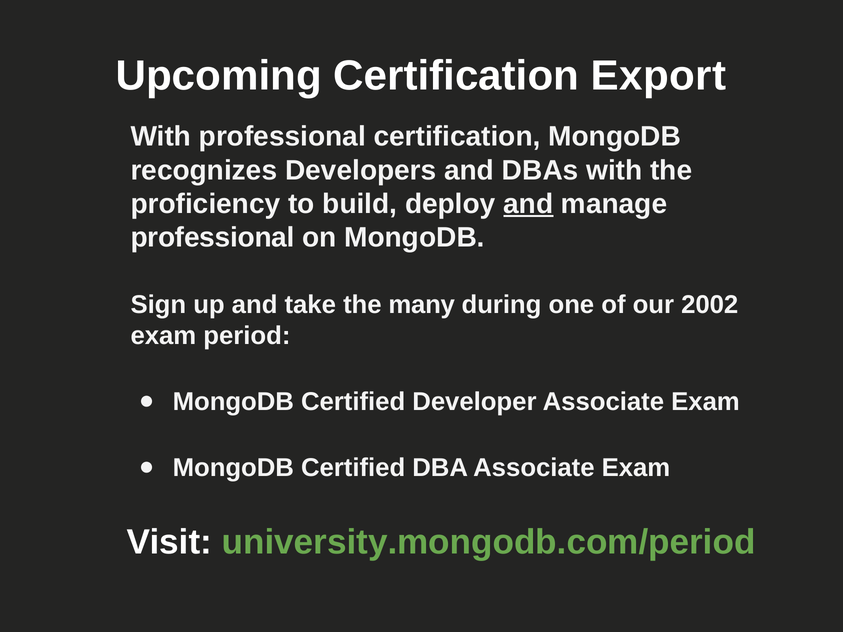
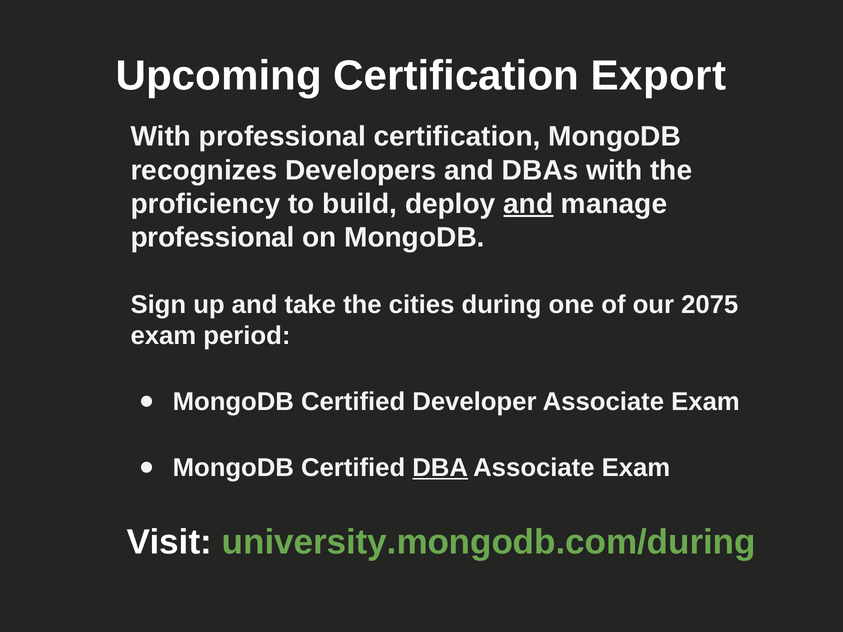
many: many -> cities
2002: 2002 -> 2075
DBA underline: none -> present
university.mongodb.com/period: university.mongodb.com/period -> university.mongodb.com/during
